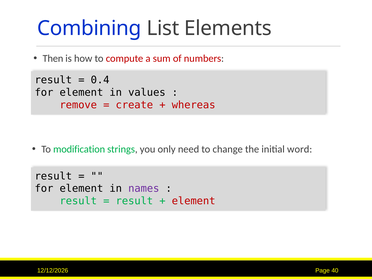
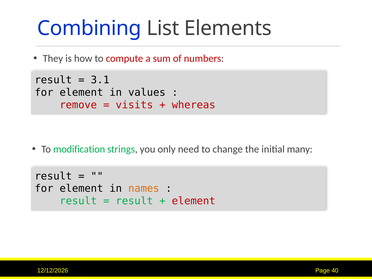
Then: Then -> They
0.4: 0.4 -> 3.1
create: create -> visits
word: word -> many
names colour: purple -> orange
